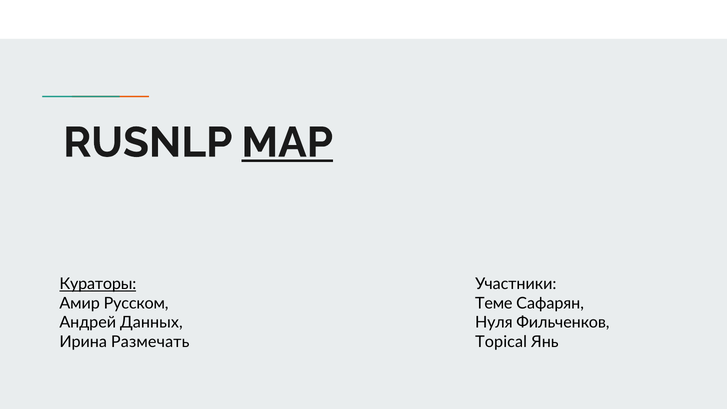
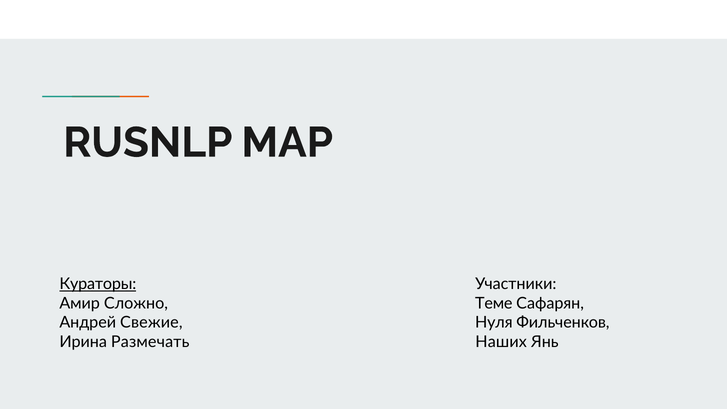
MAP underline: present -> none
Русском: Русском -> Сложно
Данных: Данных -> Свежие
Topical: Topical -> Наших
